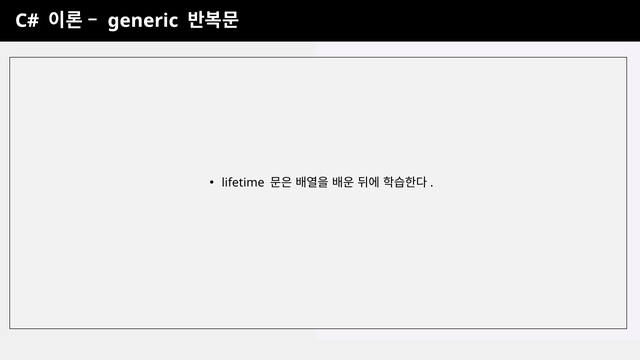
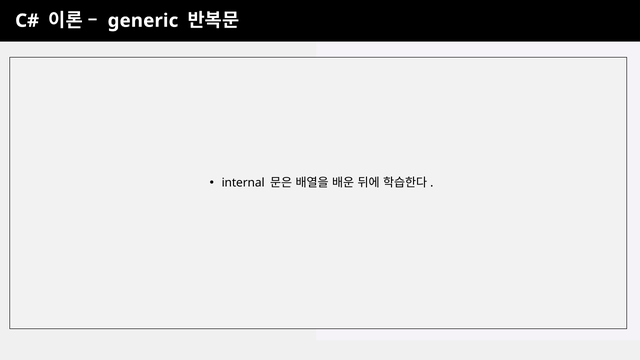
lifetime: lifetime -> internal
